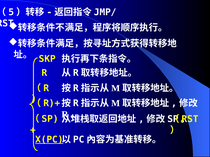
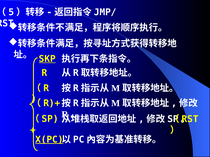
SKP underline: none -> present
